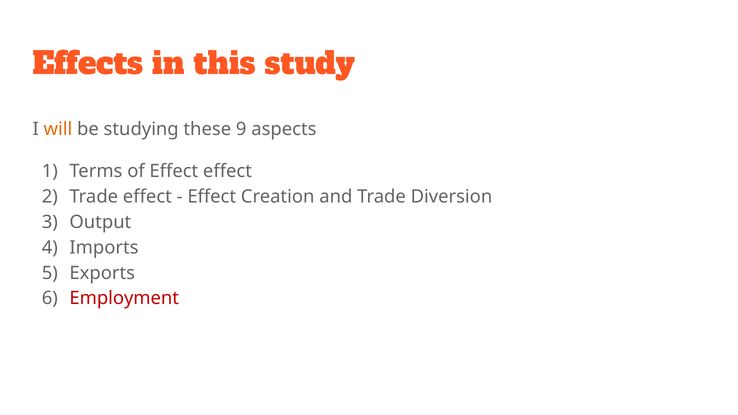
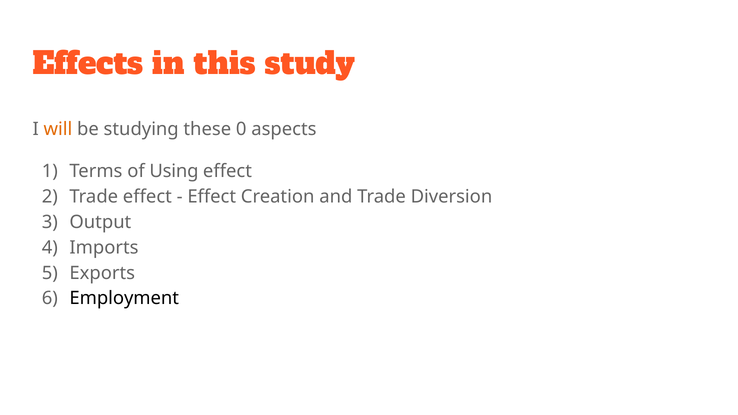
9: 9 -> 0
of Effect: Effect -> Using
Employment colour: red -> black
